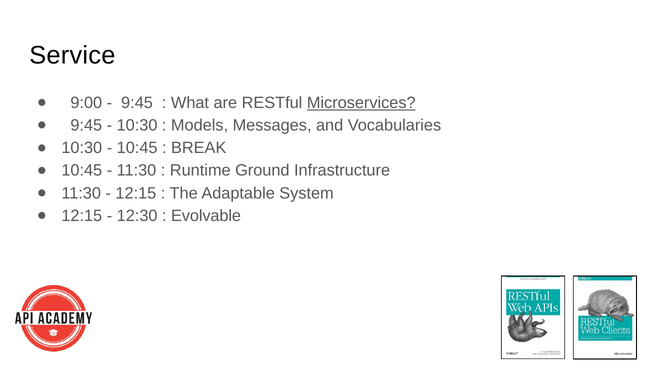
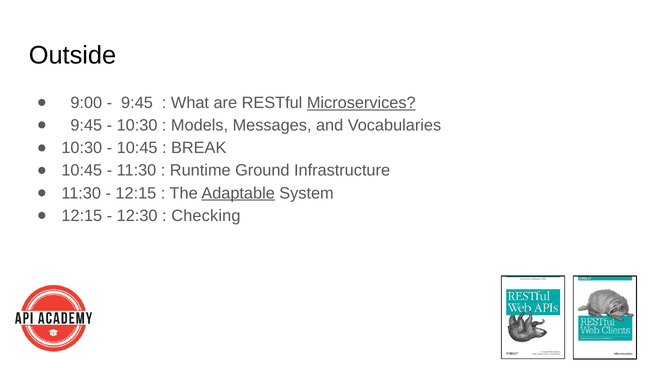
Service: Service -> Outside
Adaptable underline: none -> present
Evolvable: Evolvable -> Checking
